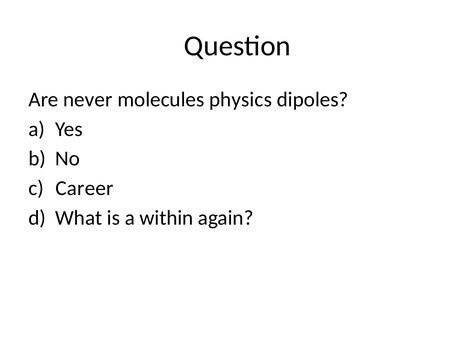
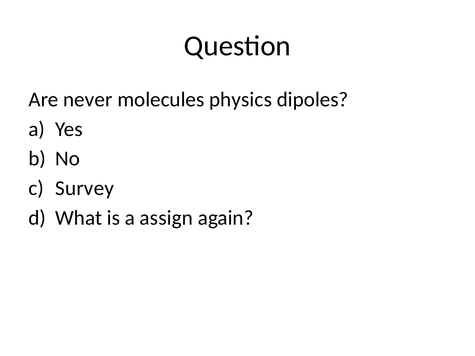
Career: Career -> Survey
within: within -> assign
